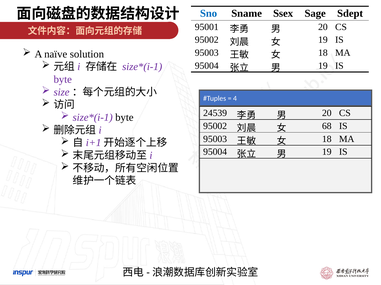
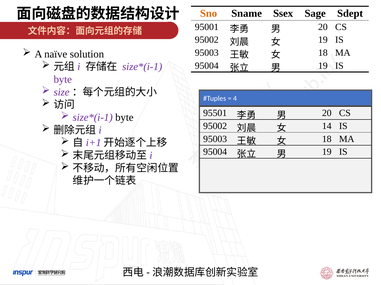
Sno colour: blue -> orange
24539: 24539 -> 95501
68: 68 -> 14
